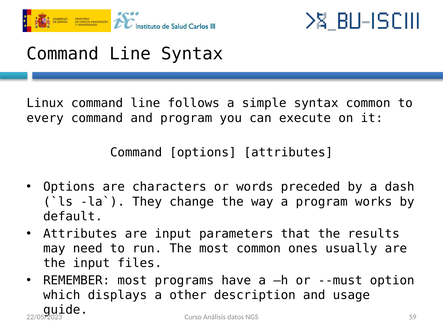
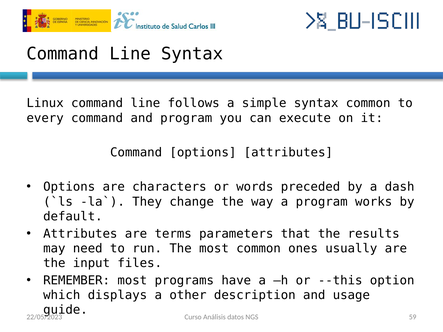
are input: input -> terms
--must: --must -> --this
